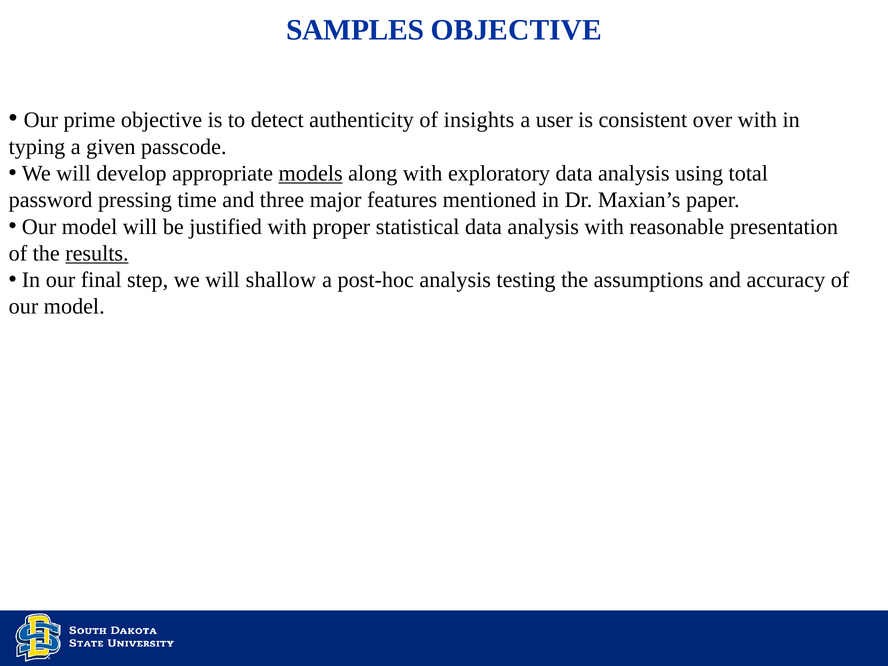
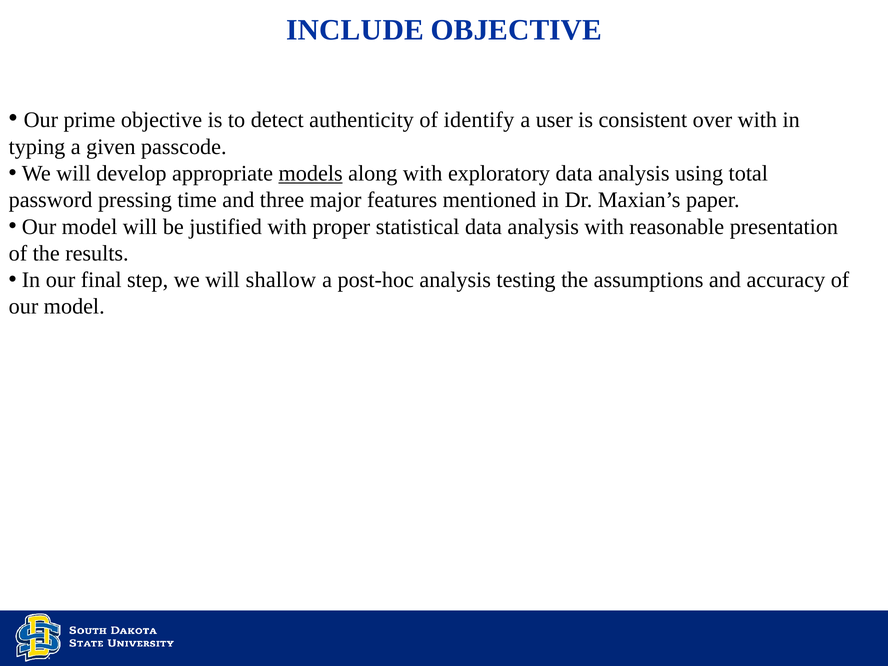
SAMPLES: SAMPLES -> INCLUDE
insights: insights -> identify
results underline: present -> none
